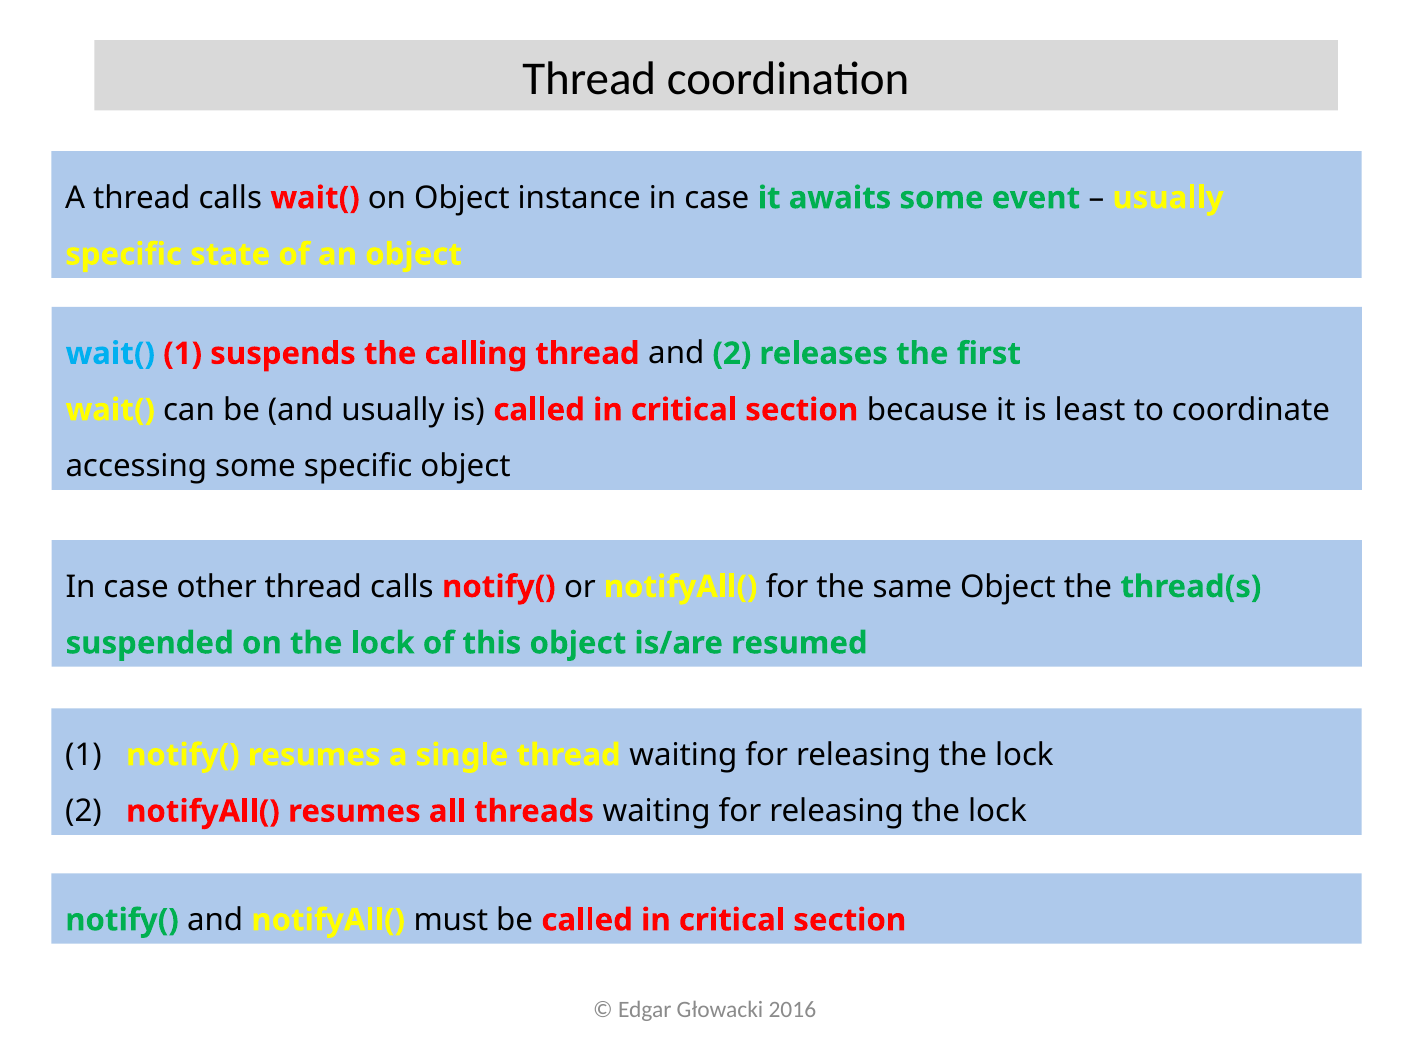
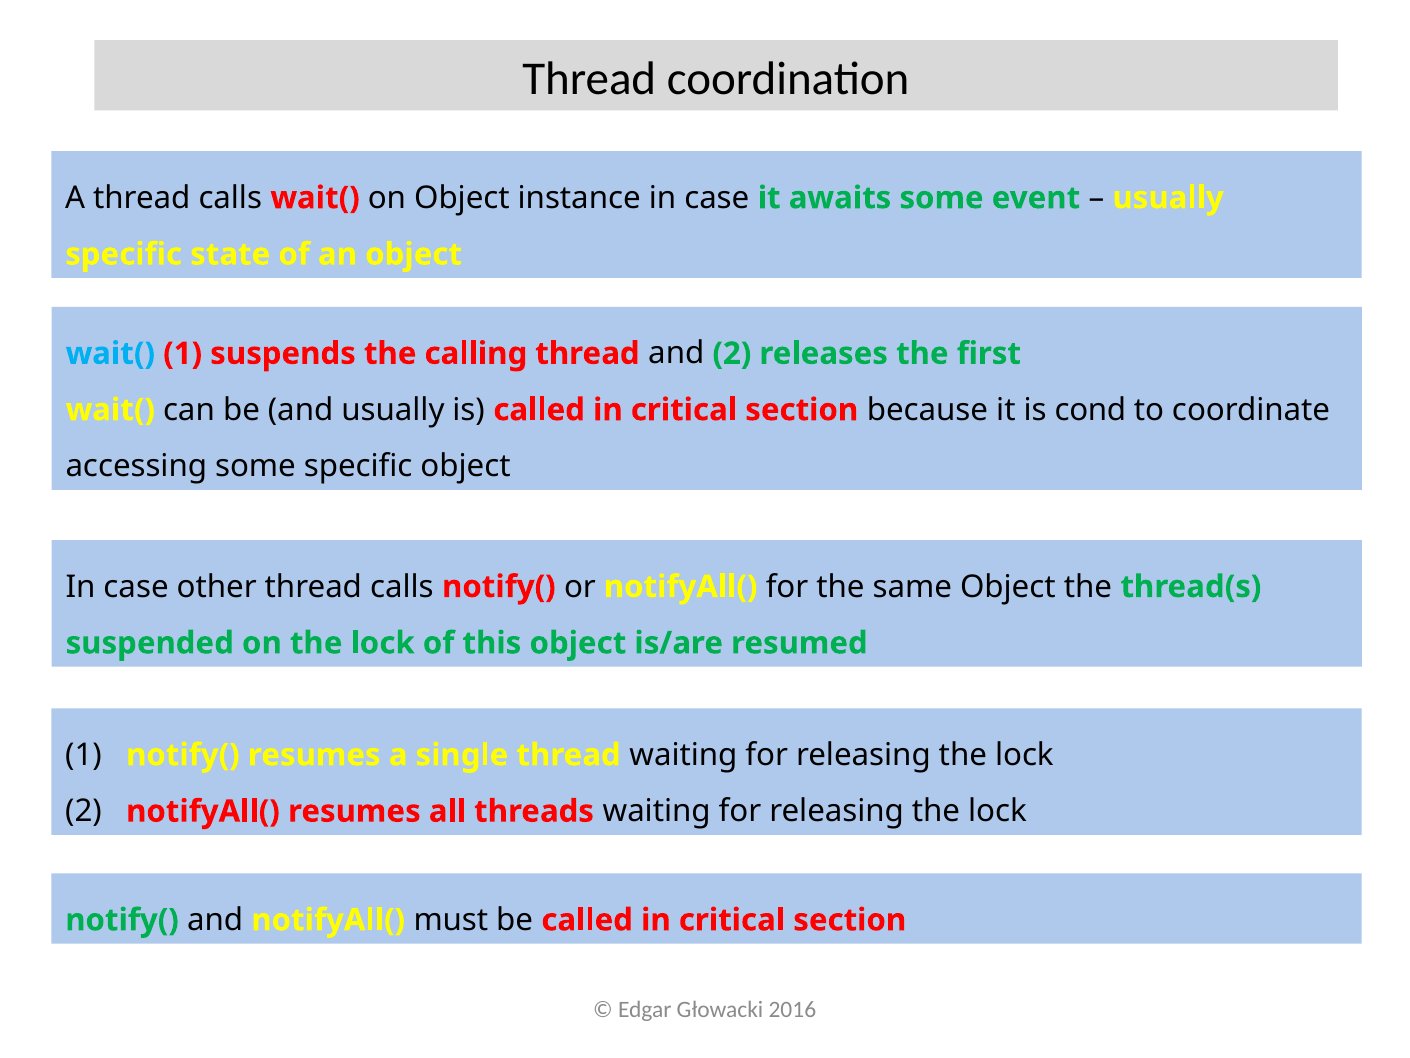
least: least -> cond
